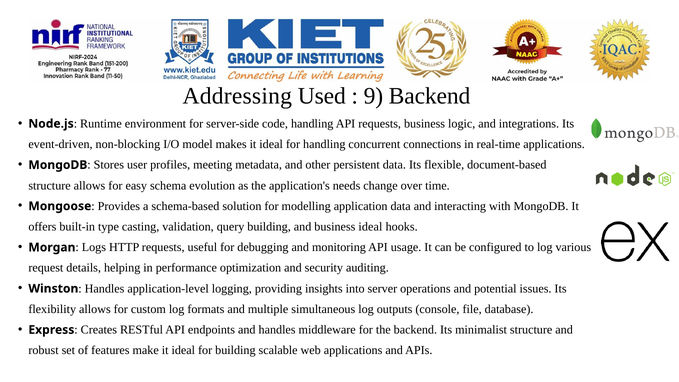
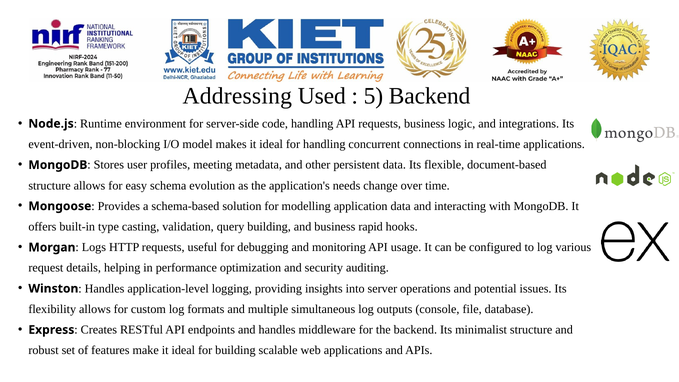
9 at (373, 96): 9 -> 5
business ideal: ideal -> rapid
